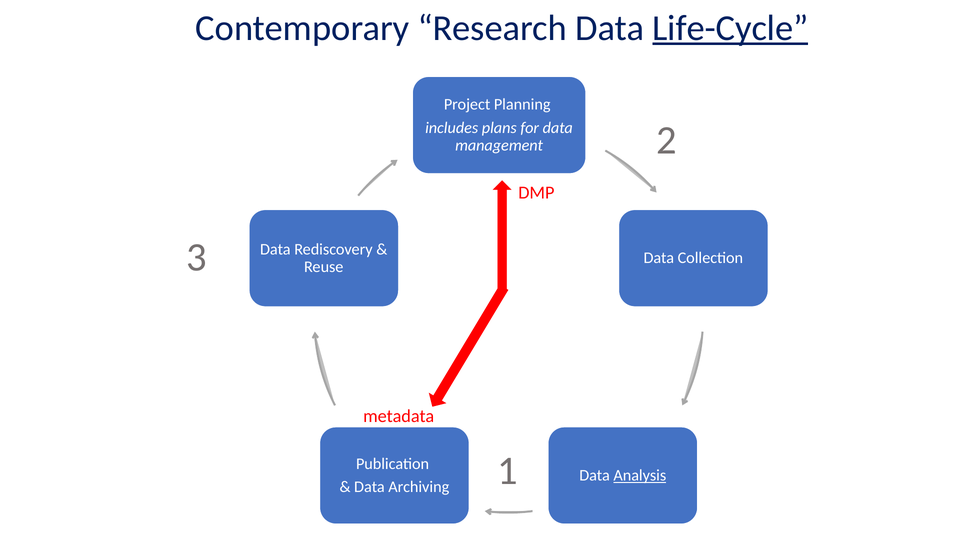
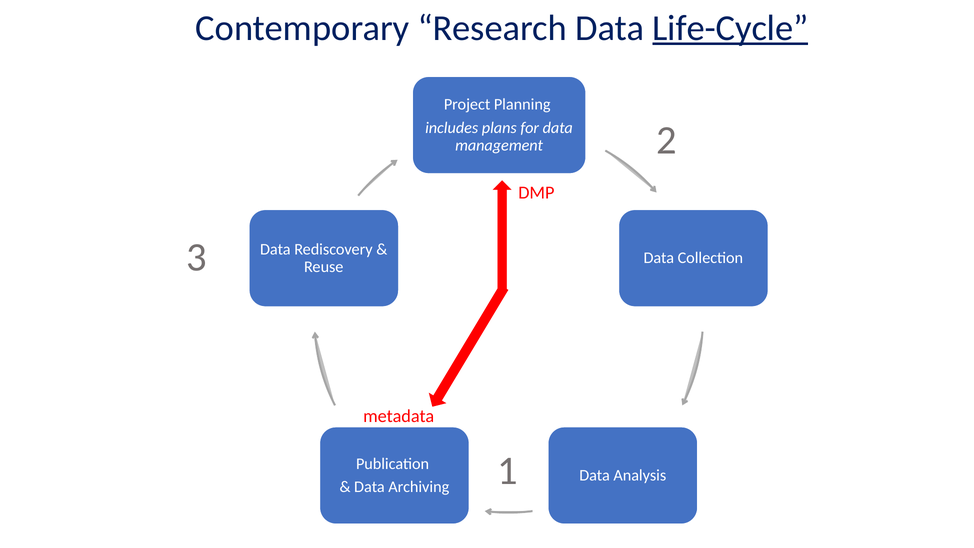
Analysis underline: present -> none
